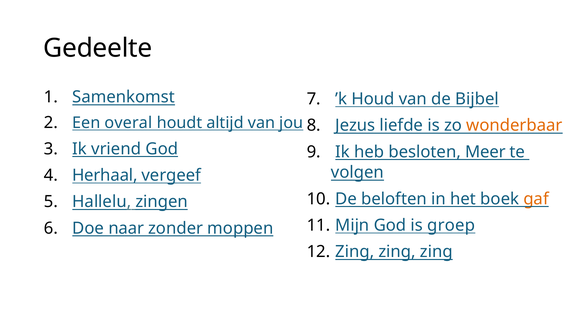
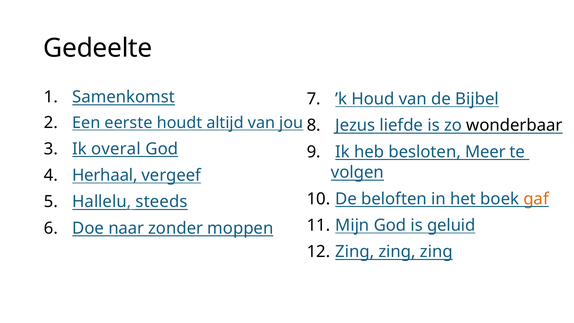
overal: overal -> eerste
wonderbaar colour: orange -> black
vriend: vriend -> overal
zingen: zingen -> steeds
groep: groep -> geluid
